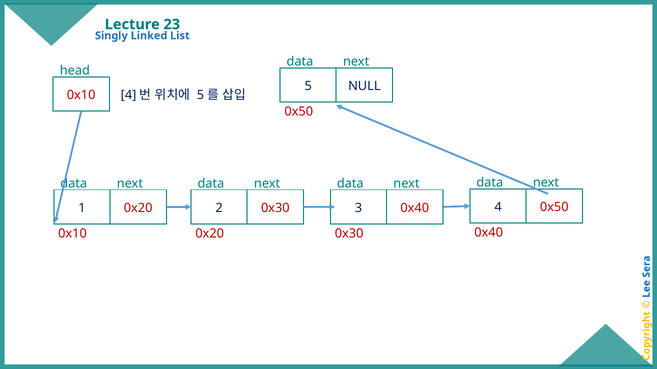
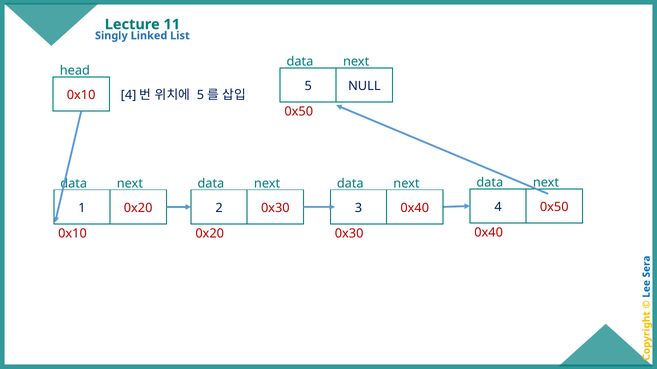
23: 23 -> 11
